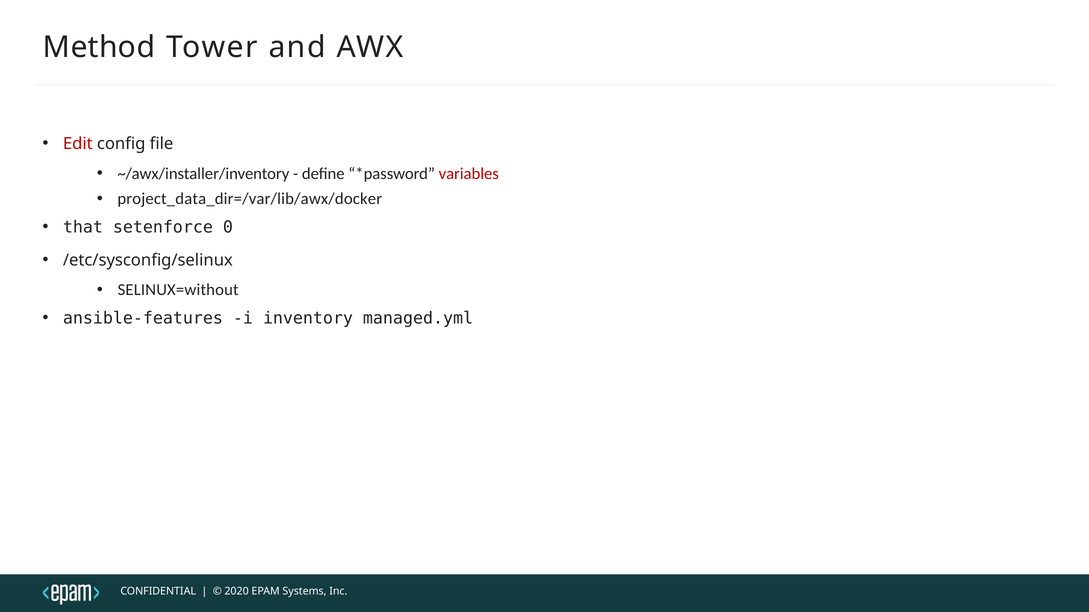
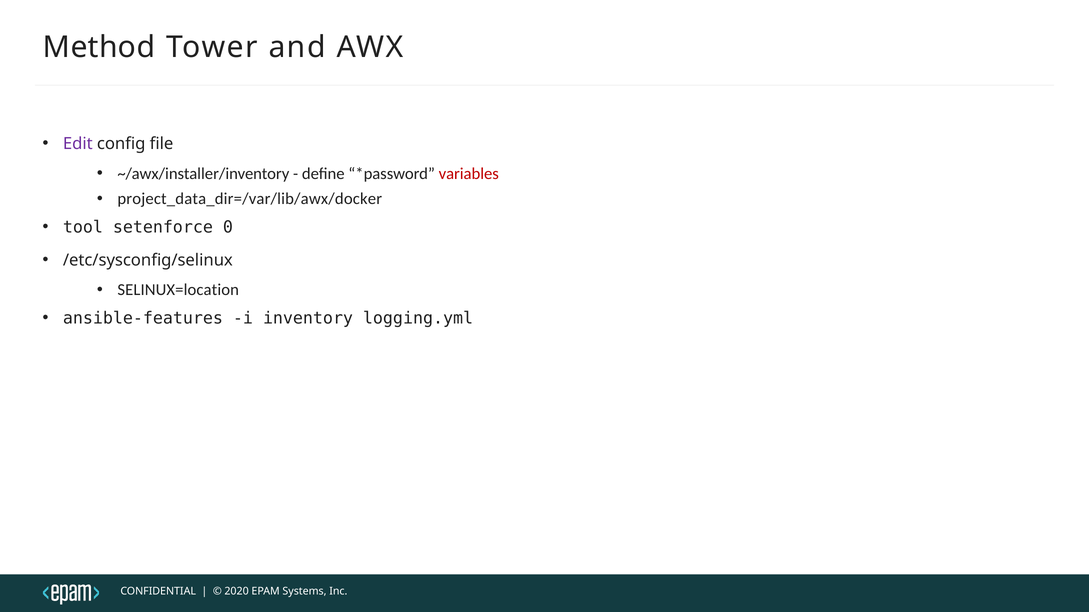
Edit colour: red -> purple
that: that -> tool
SELINUX=without: SELINUX=without -> SELINUX=location
managed.yml: managed.yml -> logging.yml
